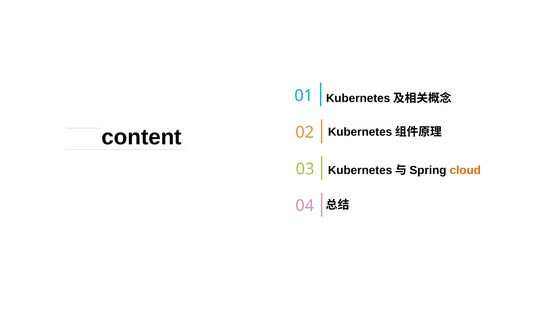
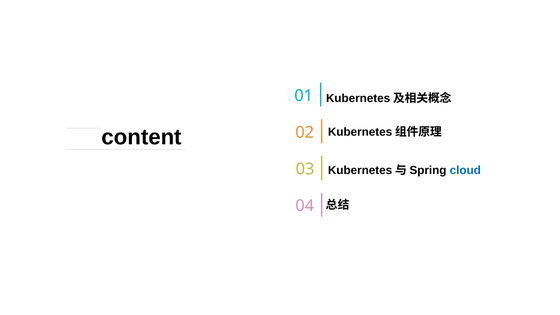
cloud colour: orange -> blue
